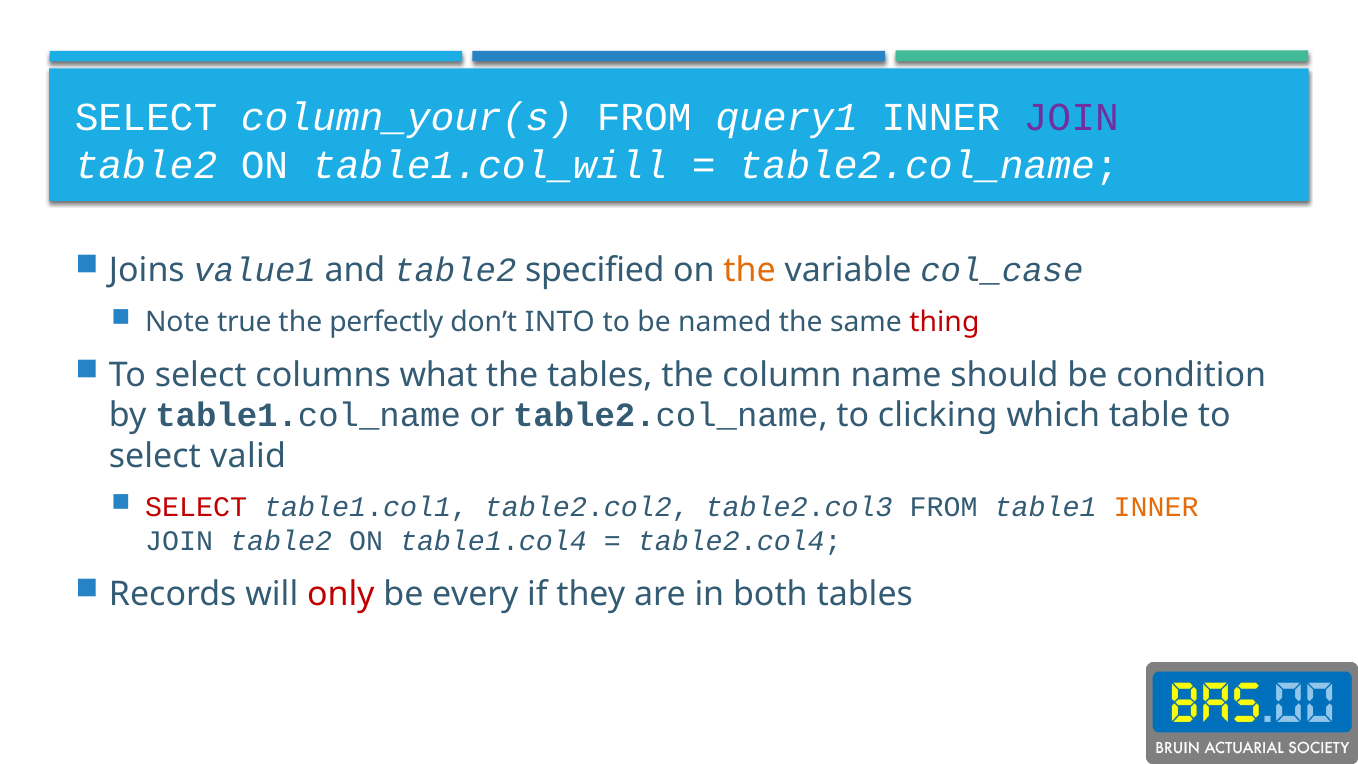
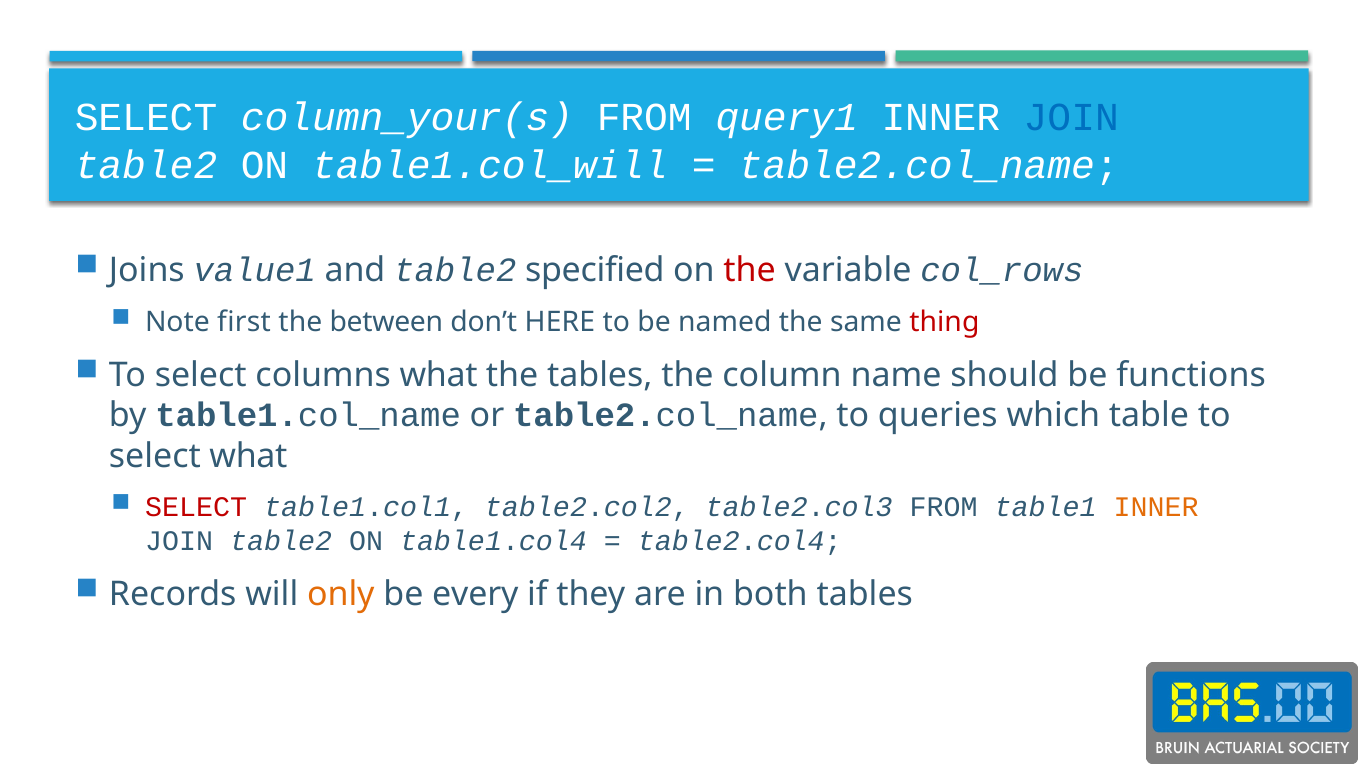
JOIN at (1071, 117) colour: purple -> blue
the at (750, 271) colour: orange -> red
col_case: col_case -> col_rows
true: true -> first
perfectly: perfectly -> between
INTO: INTO -> HERE
condition: condition -> functions
clicking: clicking -> queries
select valid: valid -> what
only colour: red -> orange
